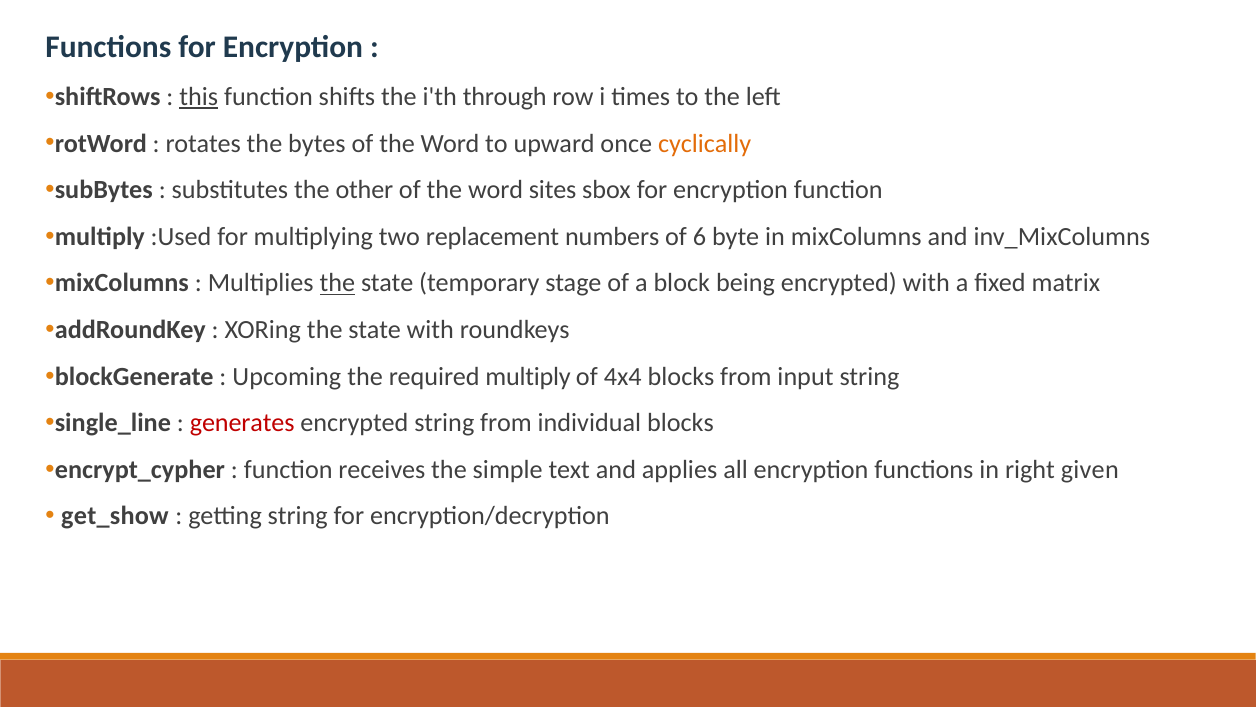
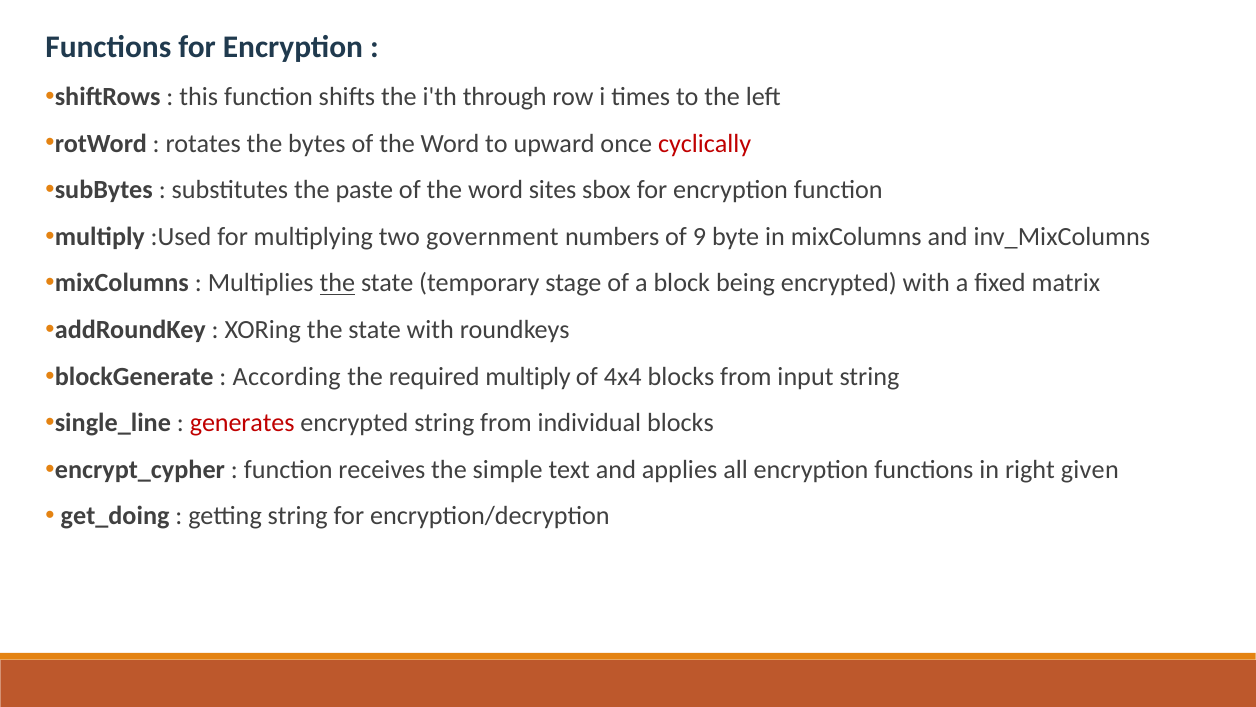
this underline: present -> none
cyclically colour: orange -> red
other: other -> paste
replacement: replacement -> government
6: 6 -> 9
Upcoming: Upcoming -> According
get_show: get_show -> get_doing
